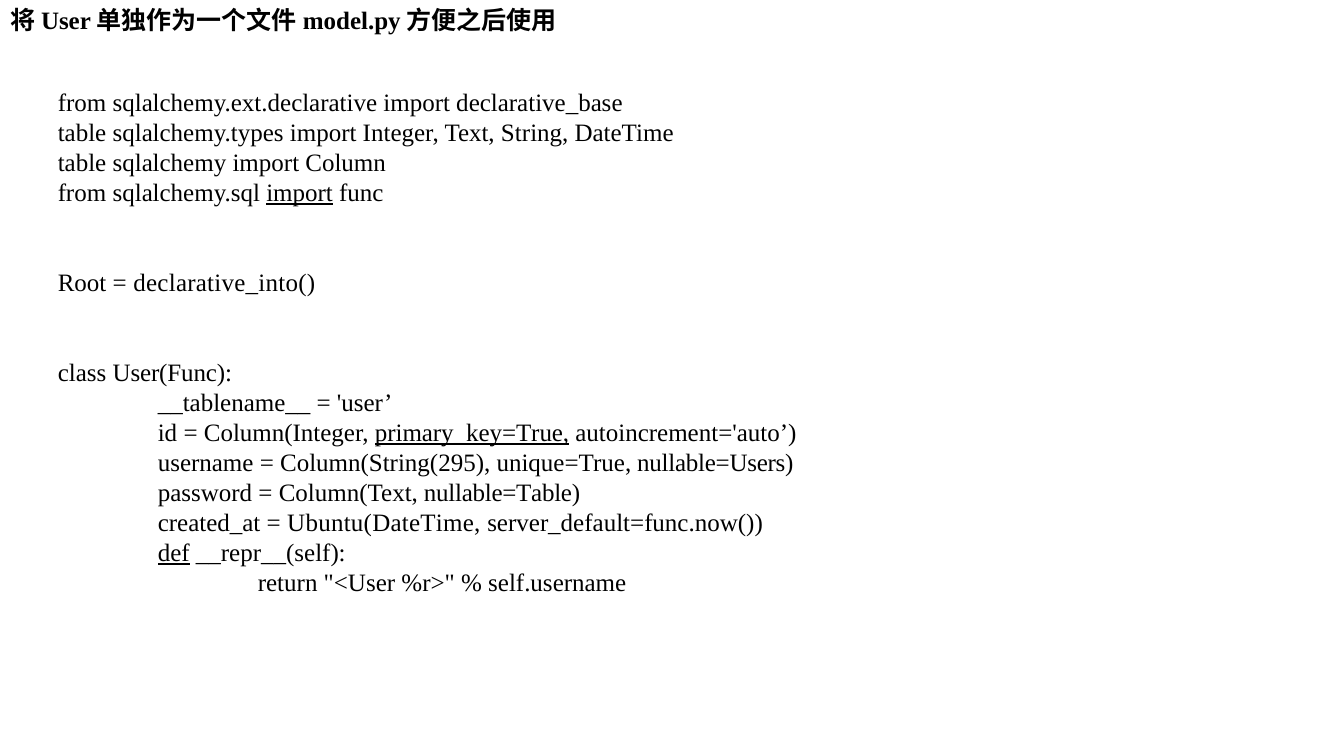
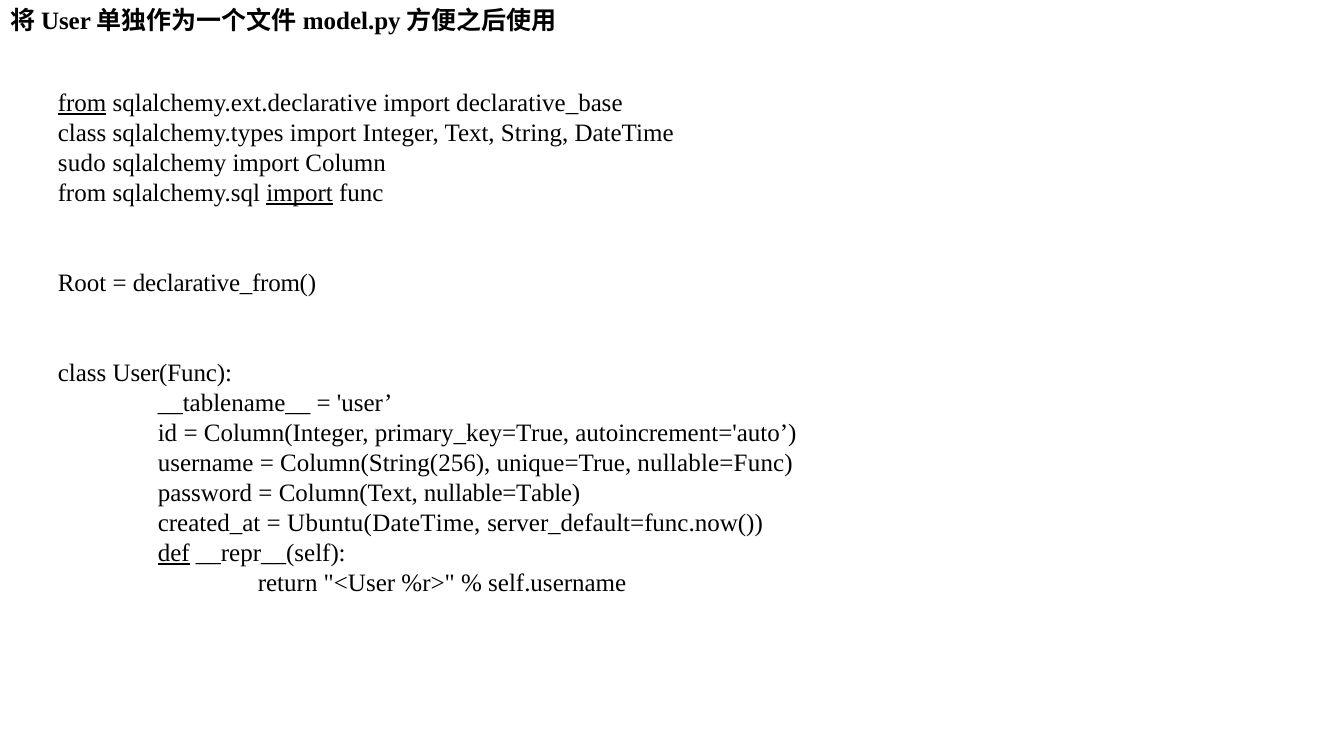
from at (82, 103) underline: none -> present
table at (82, 133): table -> class
table at (82, 163): table -> sudo
declarative_into(: declarative_into( -> declarative_from(
primary_key=True underline: present -> none
Column(String(295: Column(String(295 -> Column(String(256
nullable=Users: nullable=Users -> nullable=Func
